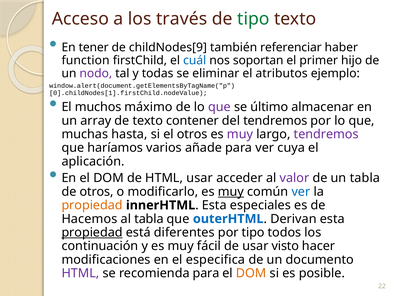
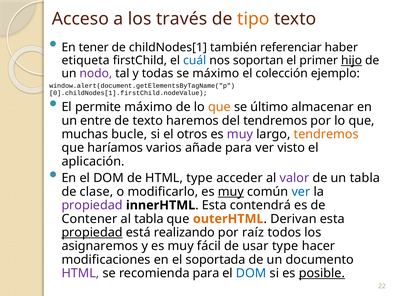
tipo at (253, 19) colour: green -> orange
childNodes[9: childNodes[9 -> childNodes[1
function: function -> etiqueta
hijo underline: none -> present
se eliminar: eliminar -> máximo
atributos: atributos -> colección
muchos: muchos -> permite
que at (219, 107) colour: purple -> orange
array: array -> entre
contener: contener -> haremos
hasta: hasta -> bucle
tendremos at (326, 134) colour: purple -> orange
cuya: cuya -> visto
HTML usar: usar -> type
de otros: otros -> clase
propiedad at (92, 205) colour: orange -> purple
especiales: especiales -> contendrá
Hacemos: Hacemos -> Contener
outerHTML colour: blue -> orange
diferentes: diferentes -> realizando
por tipo: tipo -> raíz
continuación: continuación -> asignaremos
usar visto: visto -> type
especifica: especifica -> soportada
DOM at (251, 274) colour: orange -> blue
posible underline: none -> present
